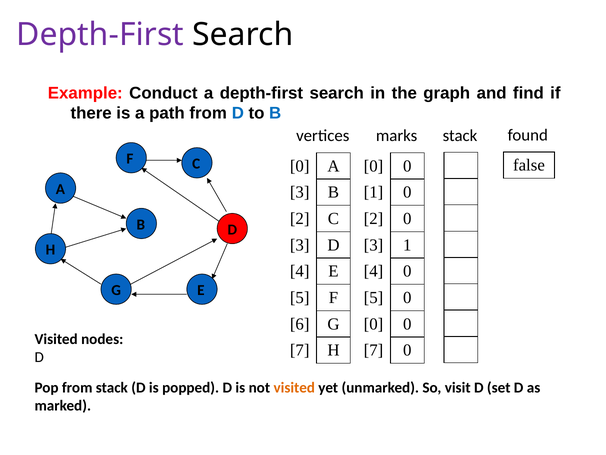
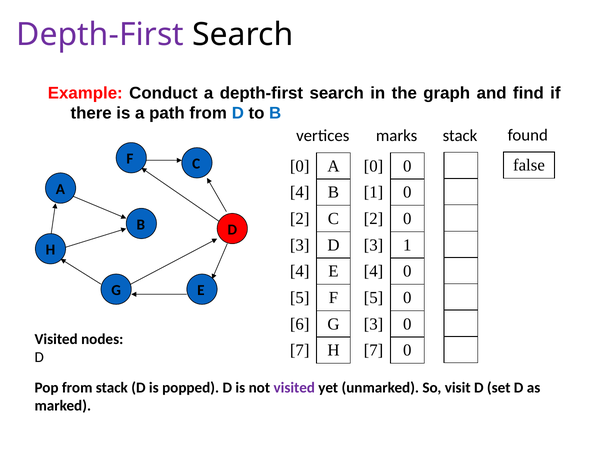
3 at (300, 192): 3 -> 4
0 at (374, 324): 0 -> 3
visited at (294, 387) colour: orange -> purple
